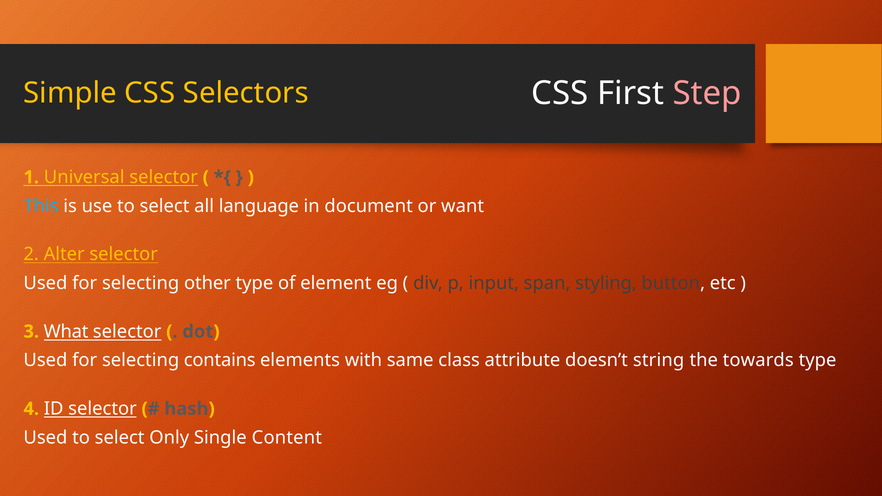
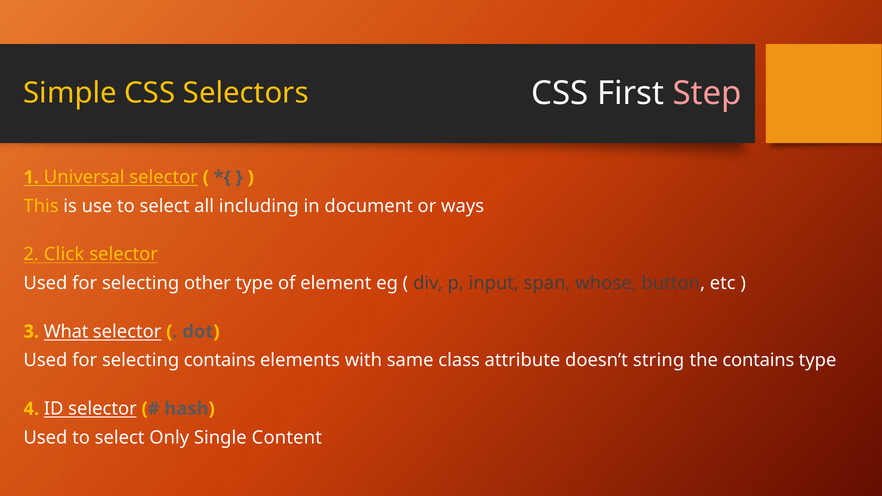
This colour: light blue -> yellow
language: language -> including
want: want -> ways
Alter: Alter -> Click
styling: styling -> whose
the towards: towards -> contains
